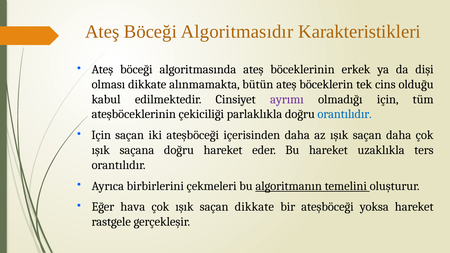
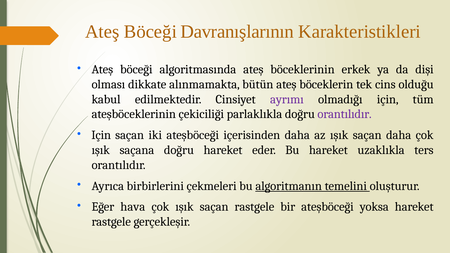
Algoritmasıdır: Algoritmasıdır -> Davranışlarının
orantılıdır at (345, 114) colour: blue -> purple
saçan dikkate: dikkate -> rastgele
